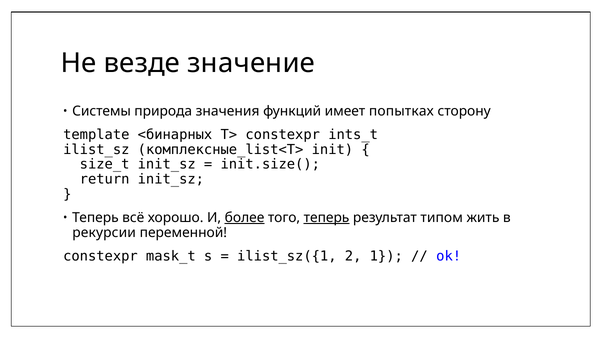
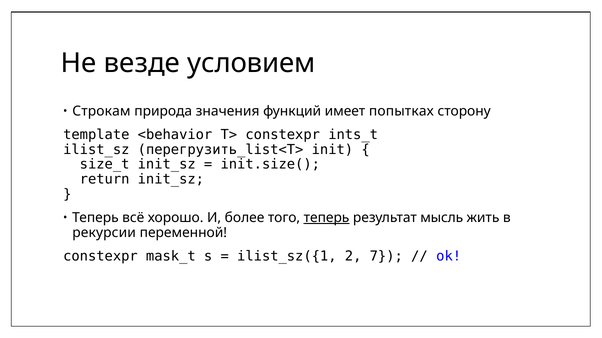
значение: значение -> условием
Системы: Системы -> Строкам
<бинарных: <бинарных -> <behavior
комплексные_list<T>: комплексные_list<T> -> перегрузить_list<T>
более underline: present -> none
типом: типом -> мысль
1: 1 -> 7
